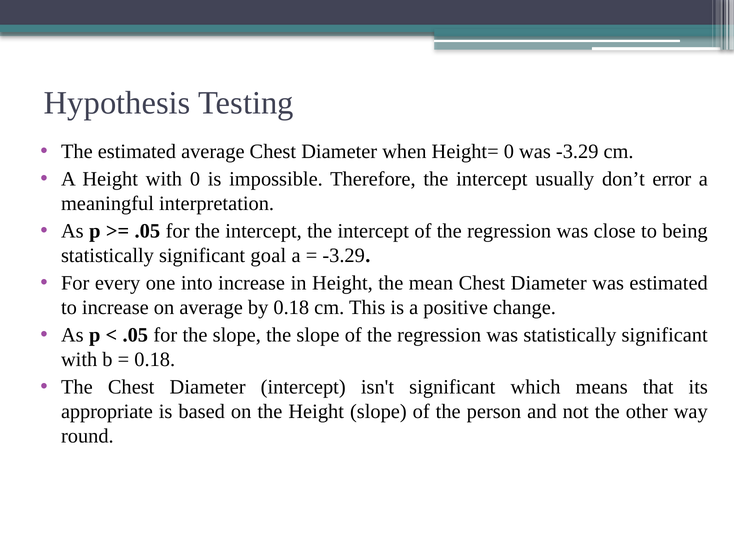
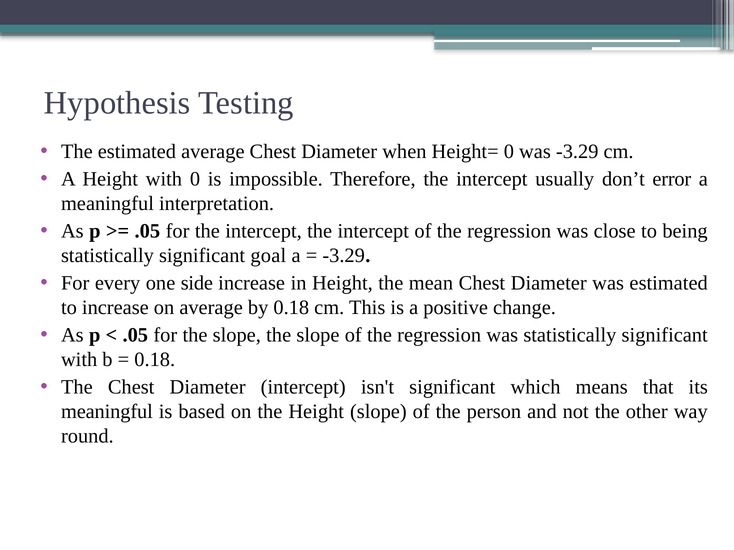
into: into -> side
appropriate at (107, 412): appropriate -> meaningful
